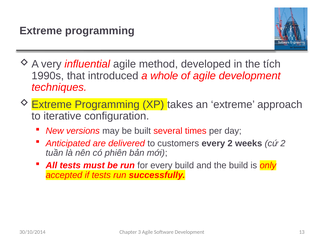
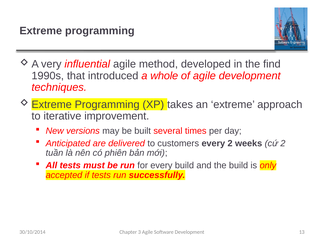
tích: tích -> find
configuration: configuration -> improvement
